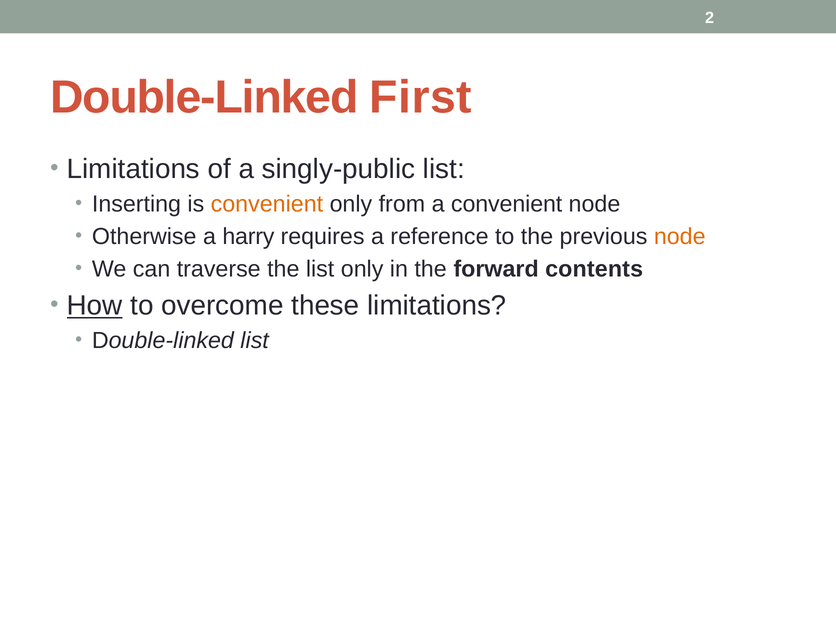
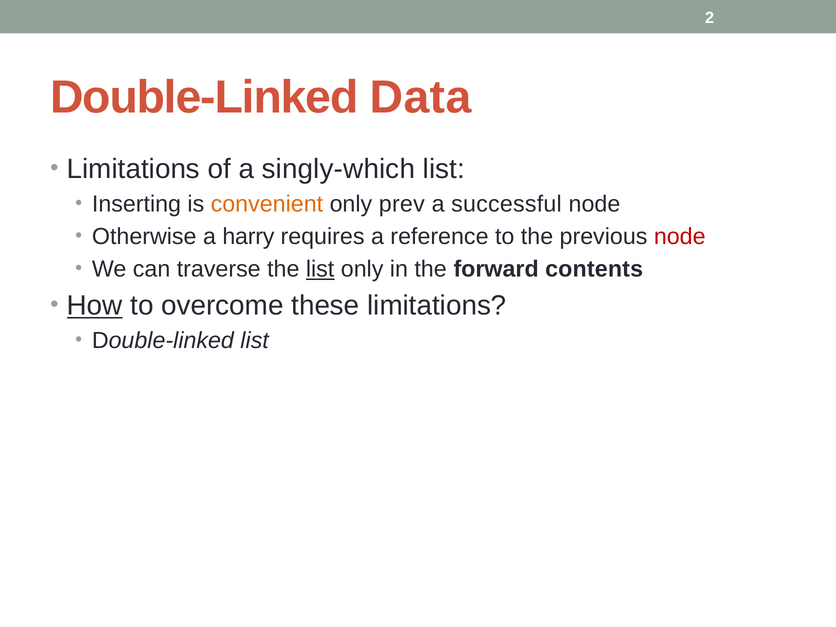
First: First -> Data
singly-public: singly-public -> singly-which
from: from -> prev
a convenient: convenient -> successful
node at (680, 237) colour: orange -> red
list at (320, 269) underline: none -> present
